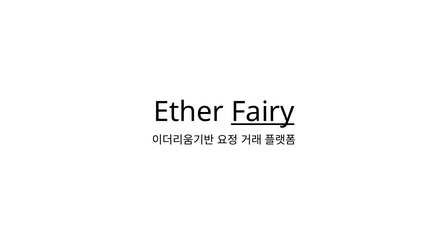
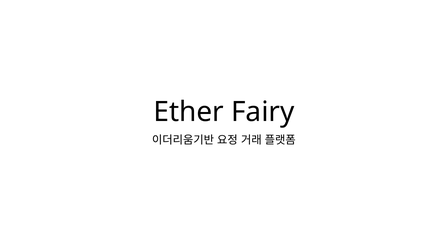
Fairy underline: present -> none
